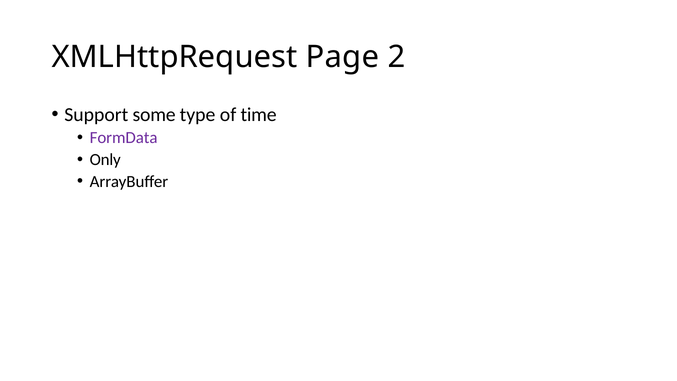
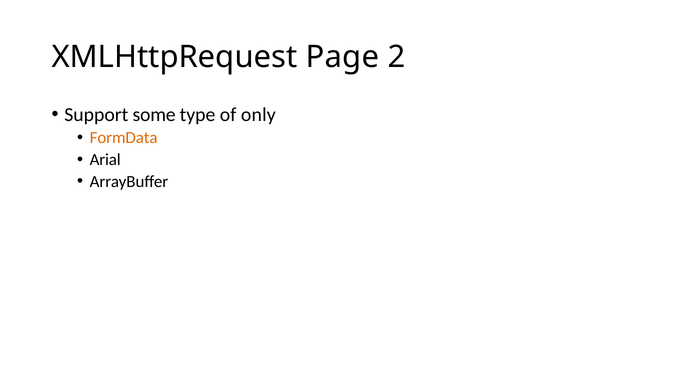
time: time -> only
FormData colour: purple -> orange
Only: Only -> Arial
